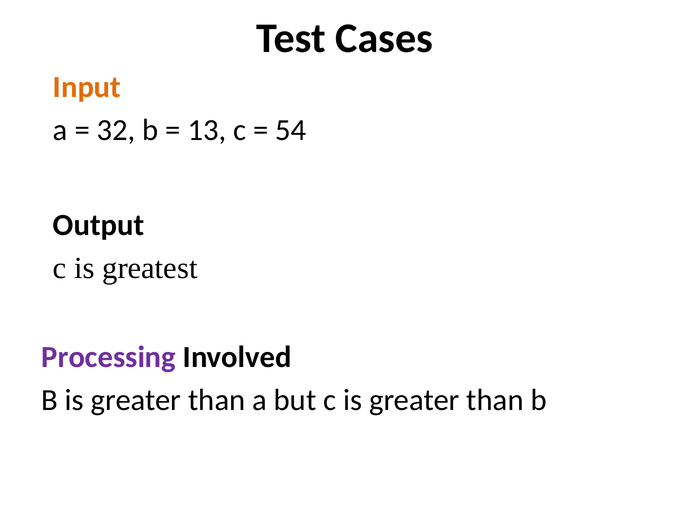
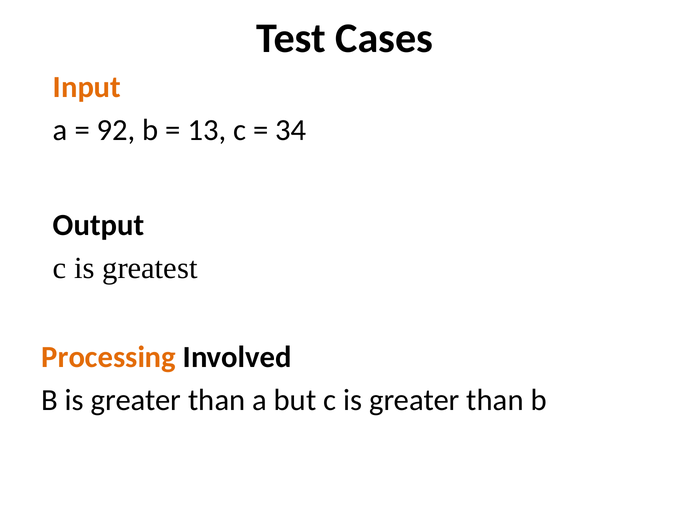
32: 32 -> 92
54: 54 -> 34
Processing colour: purple -> orange
